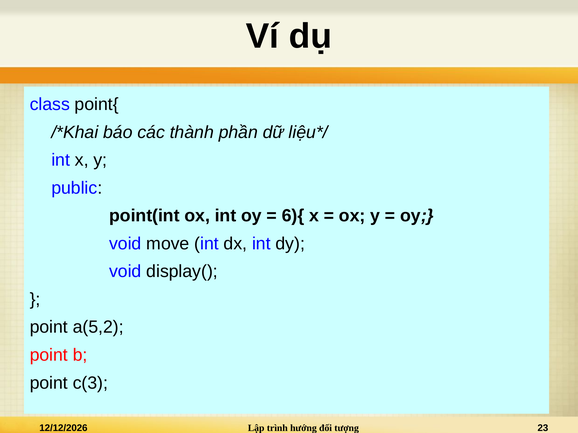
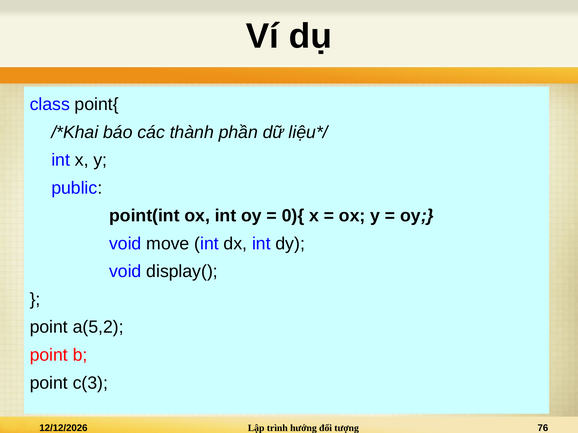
6){: 6){ -> 0){
23: 23 -> 76
